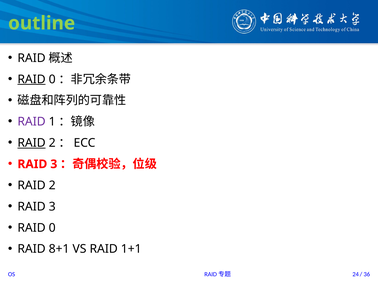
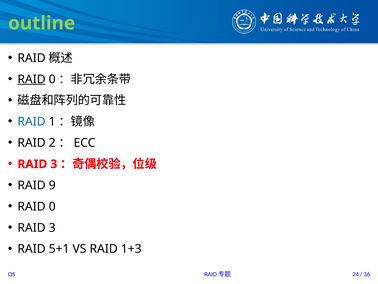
RAID at (32, 122) colour: purple -> blue
RAID at (32, 143) underline: present -> none
2 at (52, 185): 2 -> 9
3 at (52, 206): 3 -> 0
0 at (52, 227): 0 -> 3
8+1: 8+1 -> 5+1
1+1: 1+1 -> 1+3
